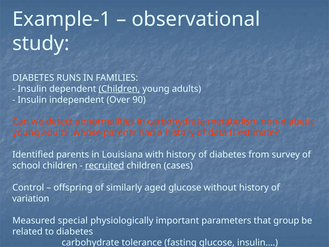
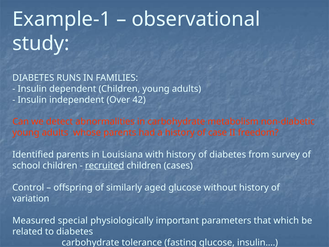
Children at (119, 89) underline: present -> none
90: 90 -> 42
data: data -> case
estimate: estimate -> freedom
group: group -> which
